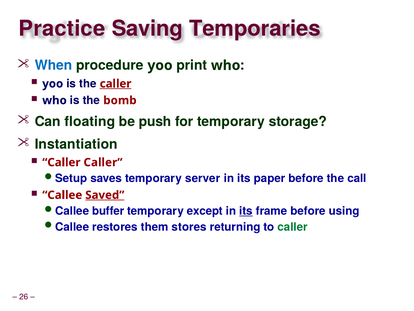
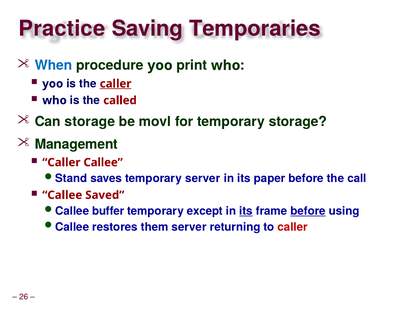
bomb: bomb -> called
Can floating: floating -> storage
push: push -> movl
Instantiation: Instantiation -> Management
Caller Caller: Caller -> Callee
Setup: Setup -> Stand
Saved underline: present -> none
before at (308, 211) underline: none -> present
them stores: stores -> server
caller at (293, 227) colour: green -> red
